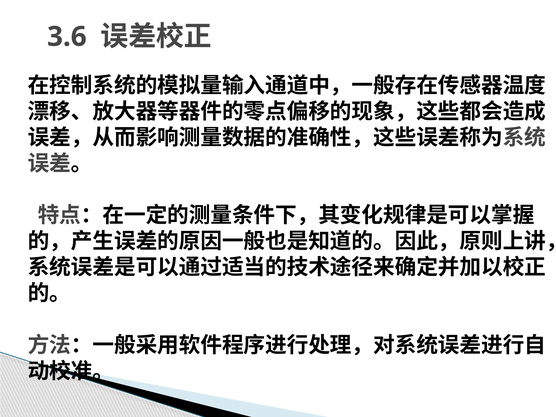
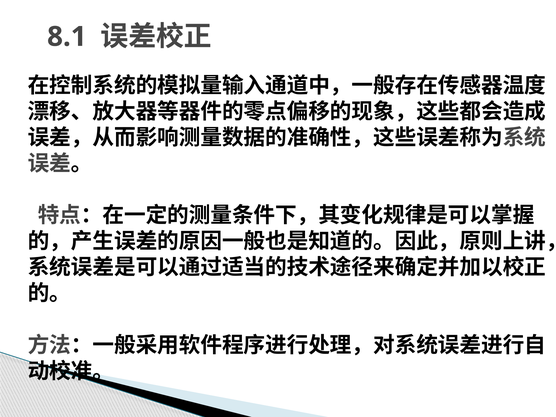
3.6: 3.6 -> 8.1
